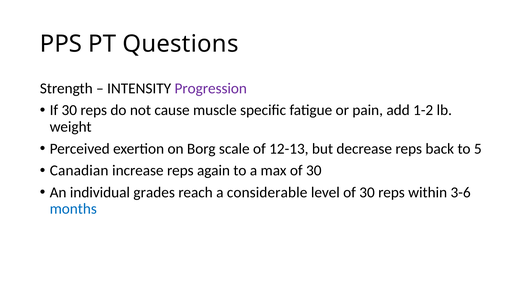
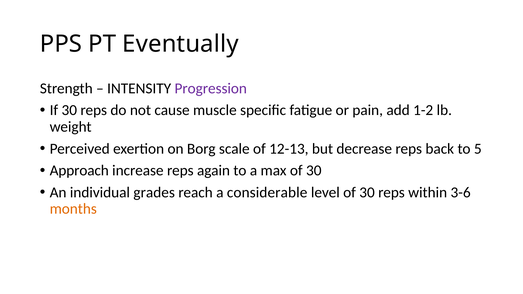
Questions: Questions -> Eventually
Canadian: Canadian -> Approach
months colour: blue -> orange
